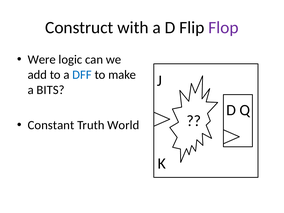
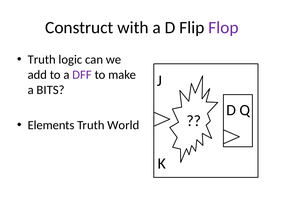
Were at (42, 60): Were -> Truth
DFF colour: blue -> purple
Constant: Constant -> Elements
